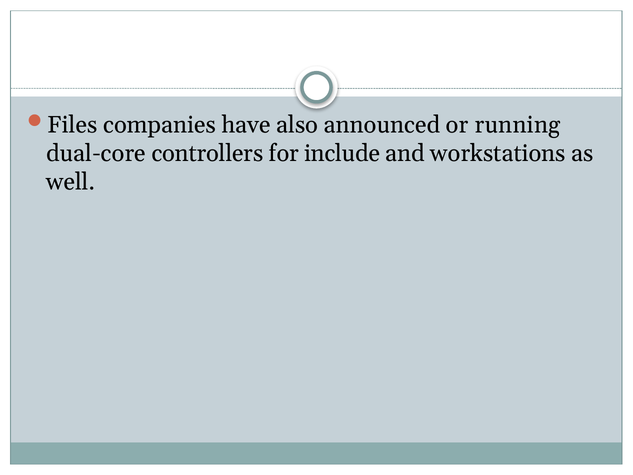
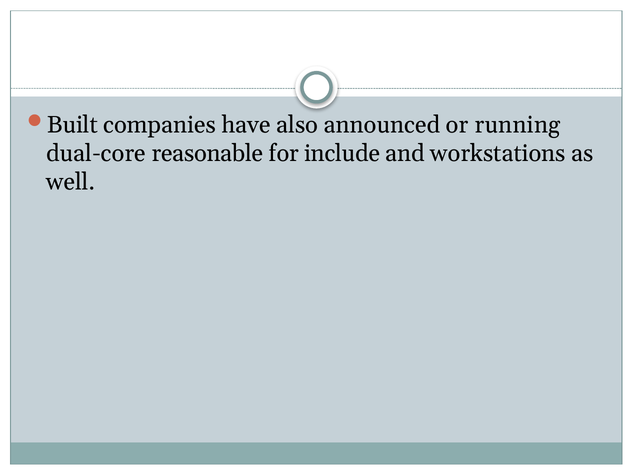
Files: Files -> Built
controllers: controllers -> reasonable
